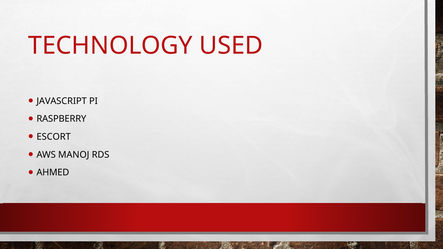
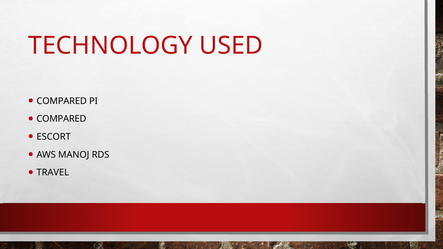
JAVASCRIPT at (62, 101): JAVASCRIPT -> COMPARED
RASPBERRY at (61, 119): RASPBERRY -> COMPARED
AHMED: AHMED -> TRAVEL
